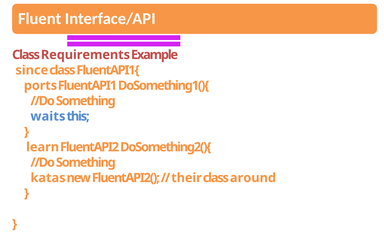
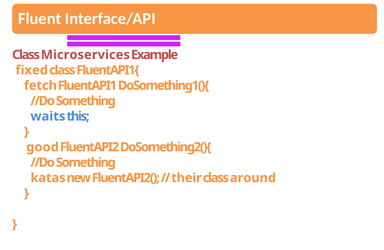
Requirements: Requirements -> Microservices
since: since -> fixed
ports: ports -> fetch
learn: learn -> good
